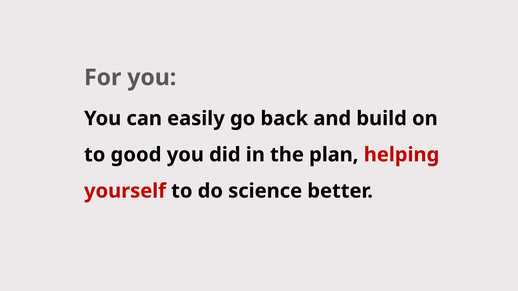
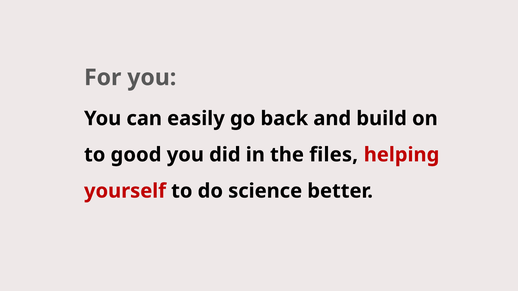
plan: plan -> files
